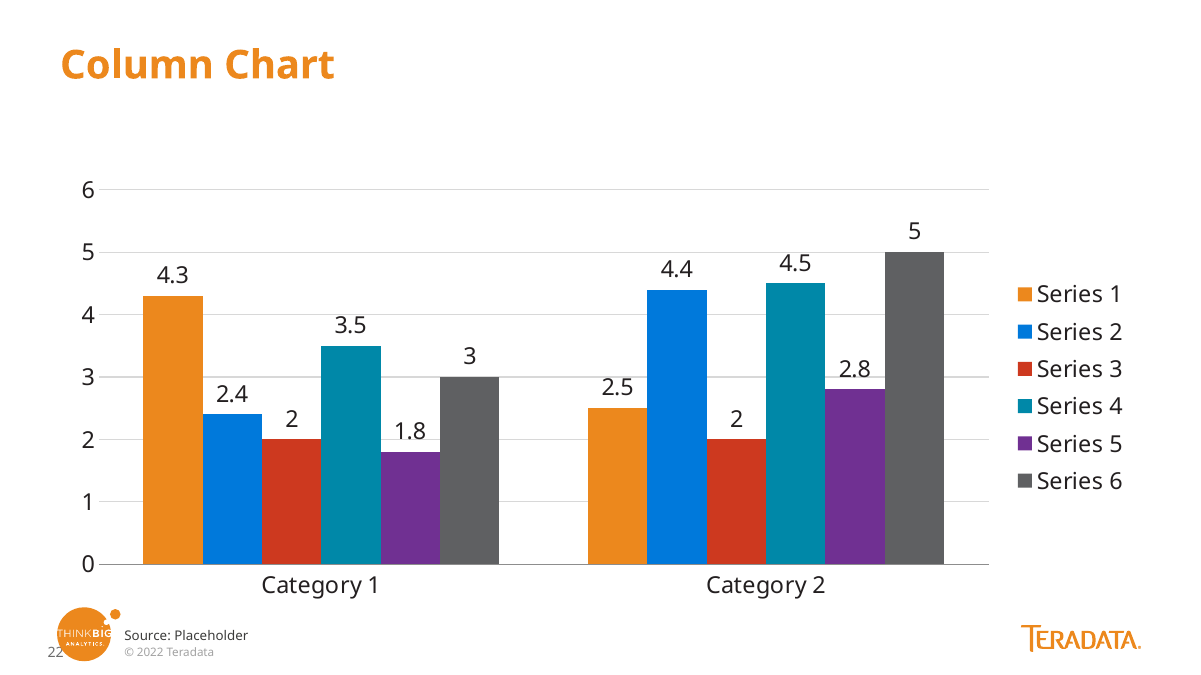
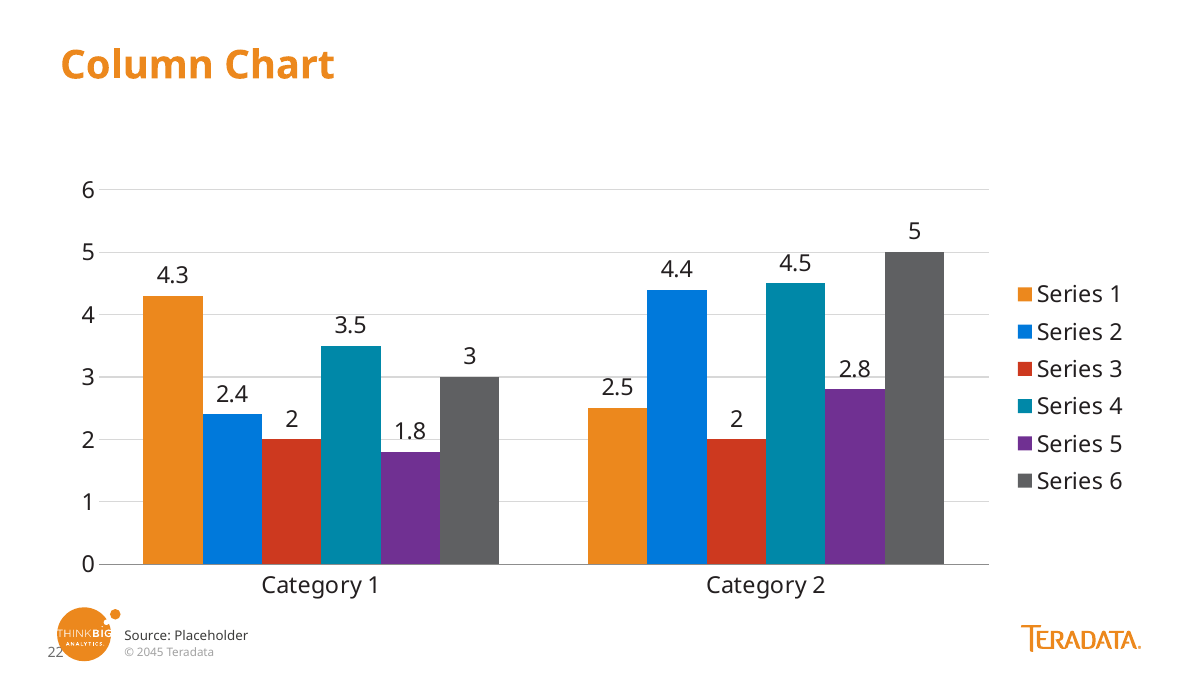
2022: 2022 -> 2045
